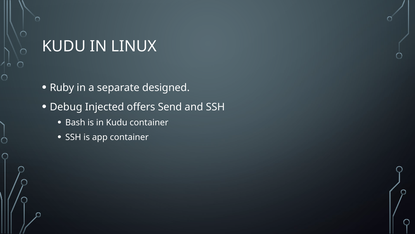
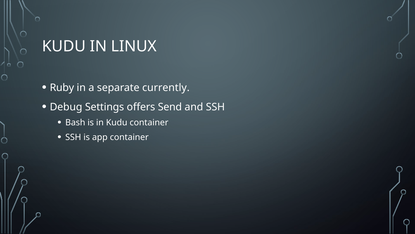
designed: designed -> currently
Injected: Injected -> Settings
